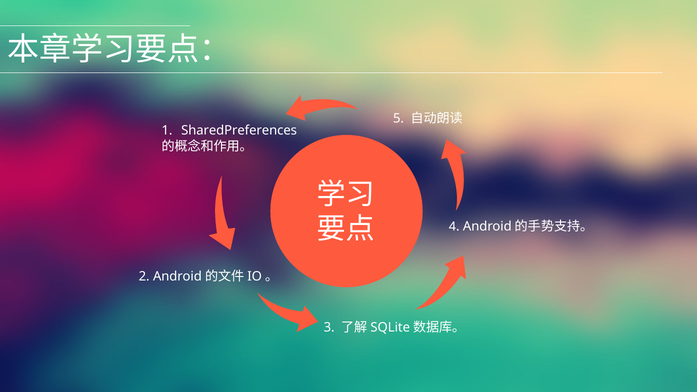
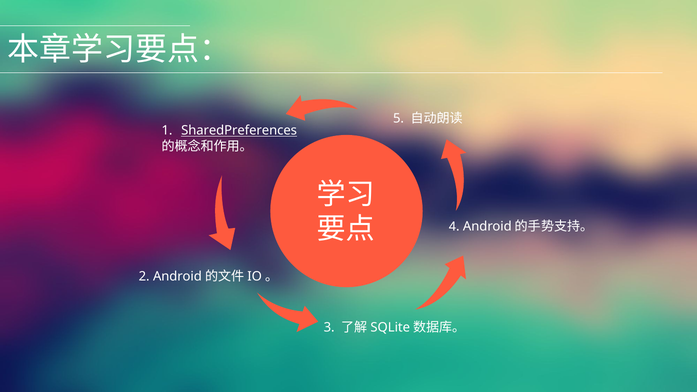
SharedPreferences underline: none -> present
